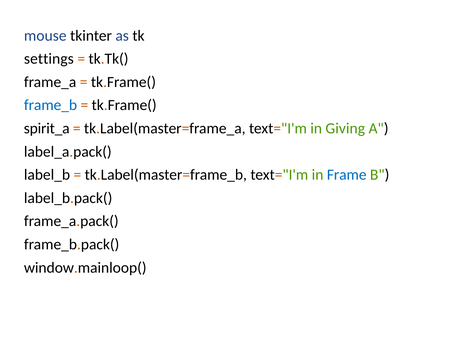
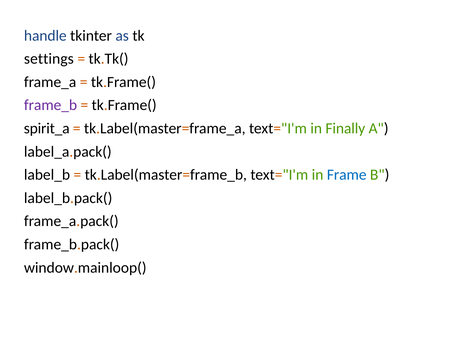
mouse: mouse -> handle
frame_b colour: blue -> purple
Giving: Giving -> Finally
